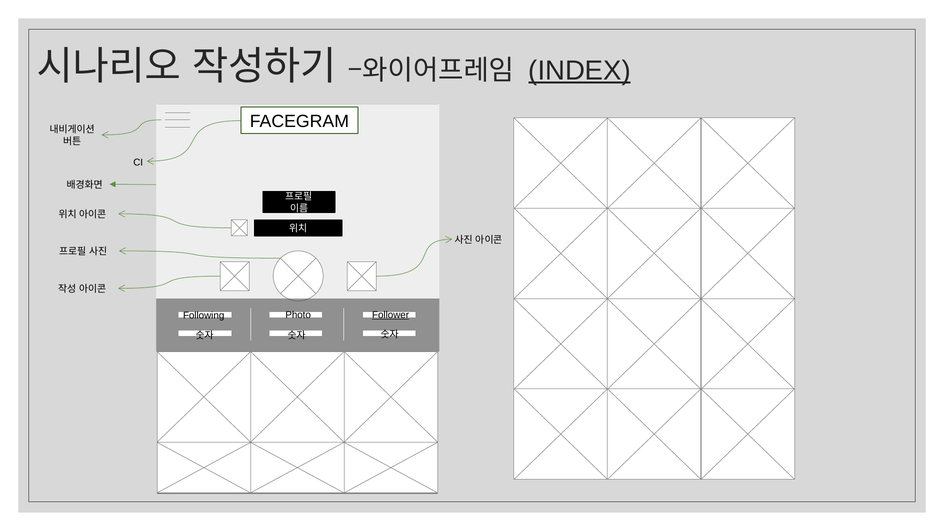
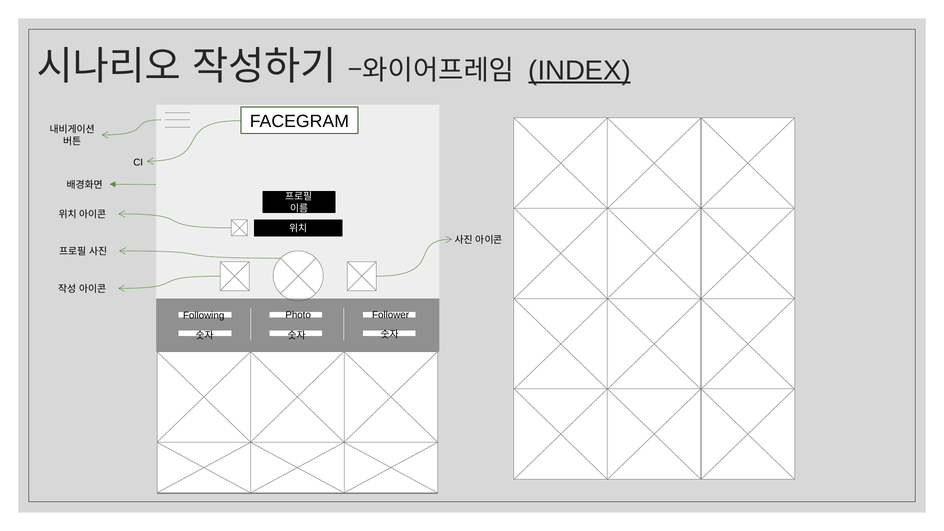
Follower underline: present -> none
